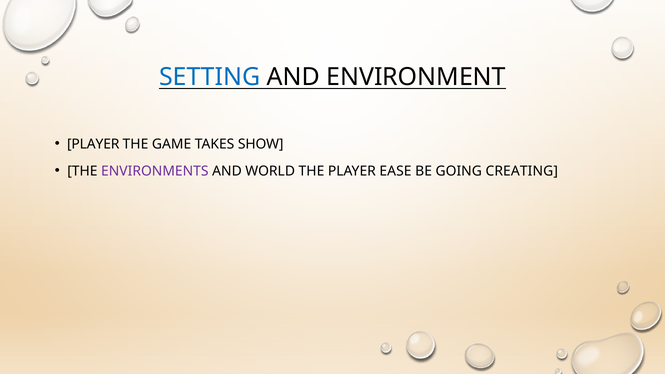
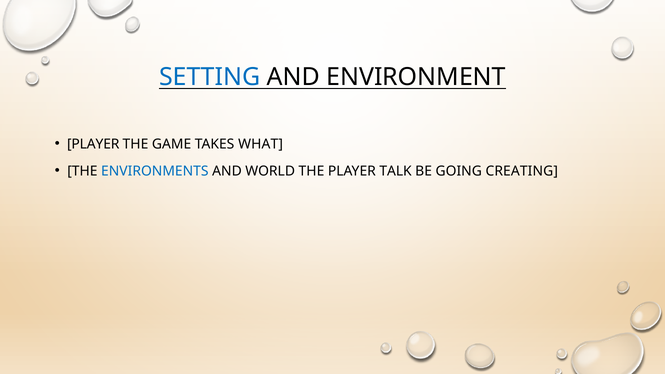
SHOW: SHOW -> WHAT
ENVIRONMENTS colour: purple -> blue
EASE: EASE -> TALK
